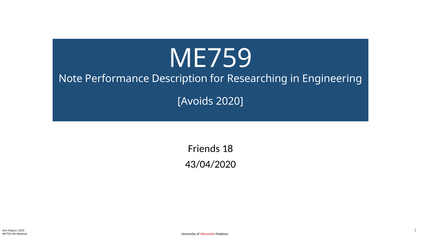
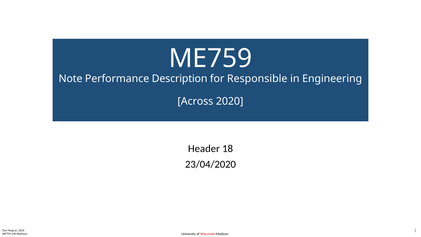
Researching: Researching -> Responsible
Avoids: Avoids -> Across
Friends: Friends -> Header
43/04/2020: 43/04/2020 -> 23/04/2020
